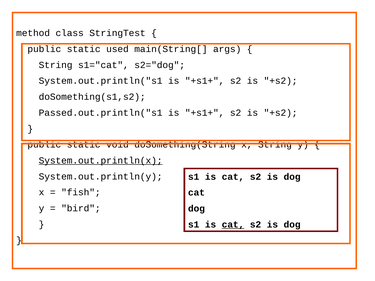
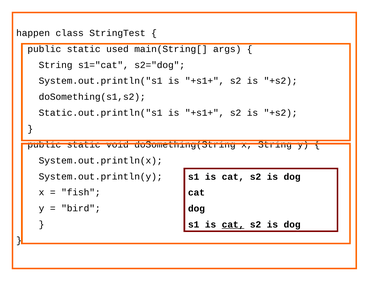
method: method -> happen
Passed.out.println("s1: Passed.out.println("s1 -> Static.out.println("s1
System.out.println(x underline: present -> none
